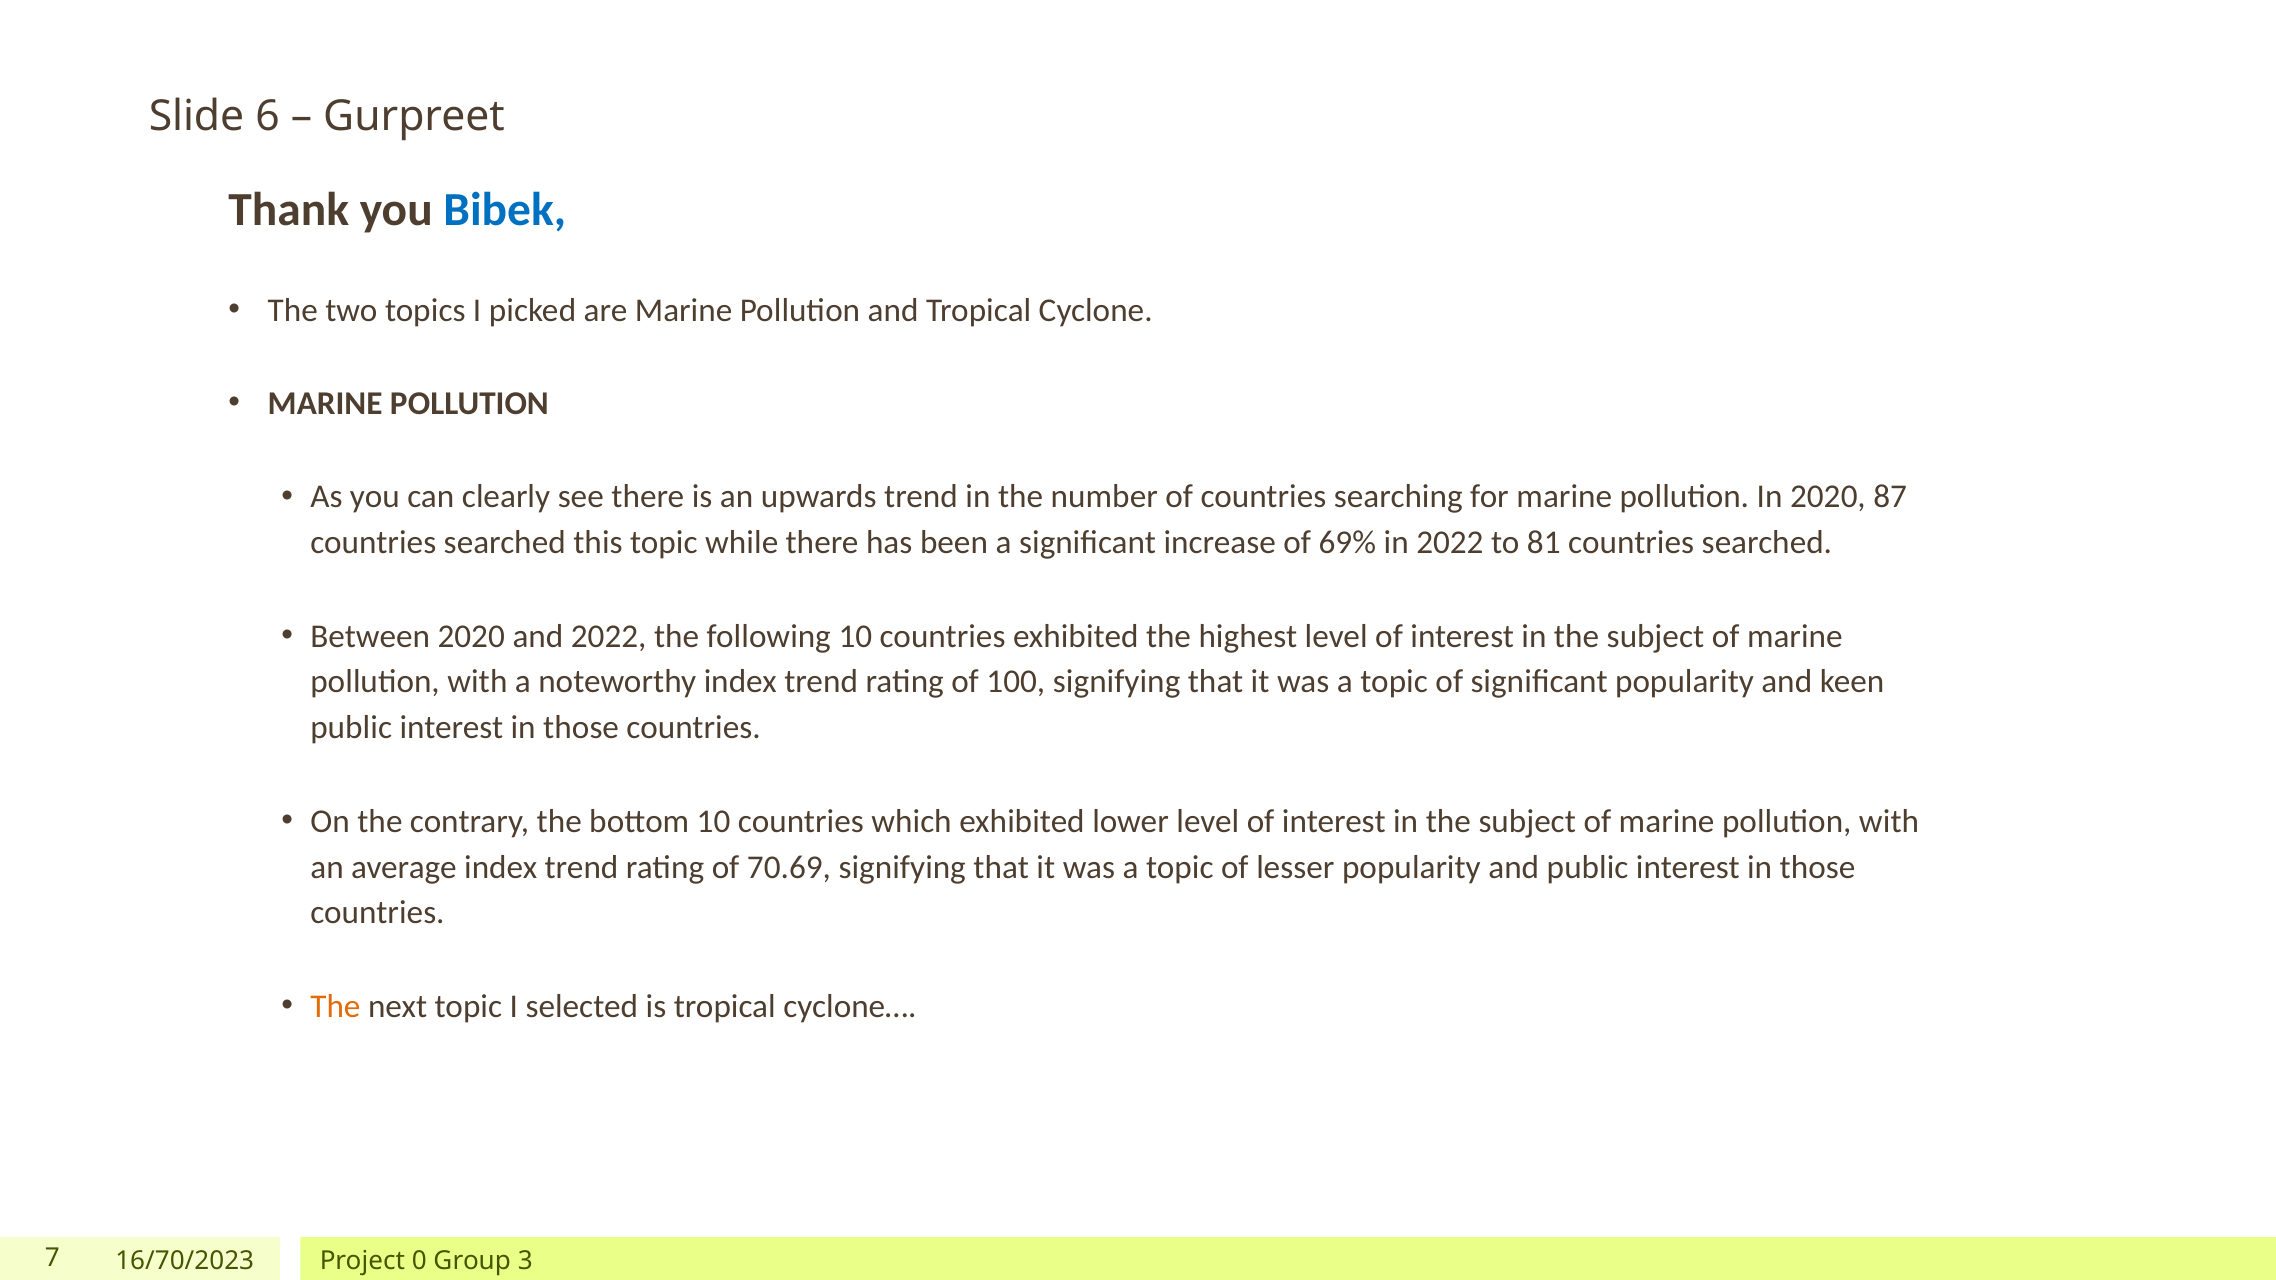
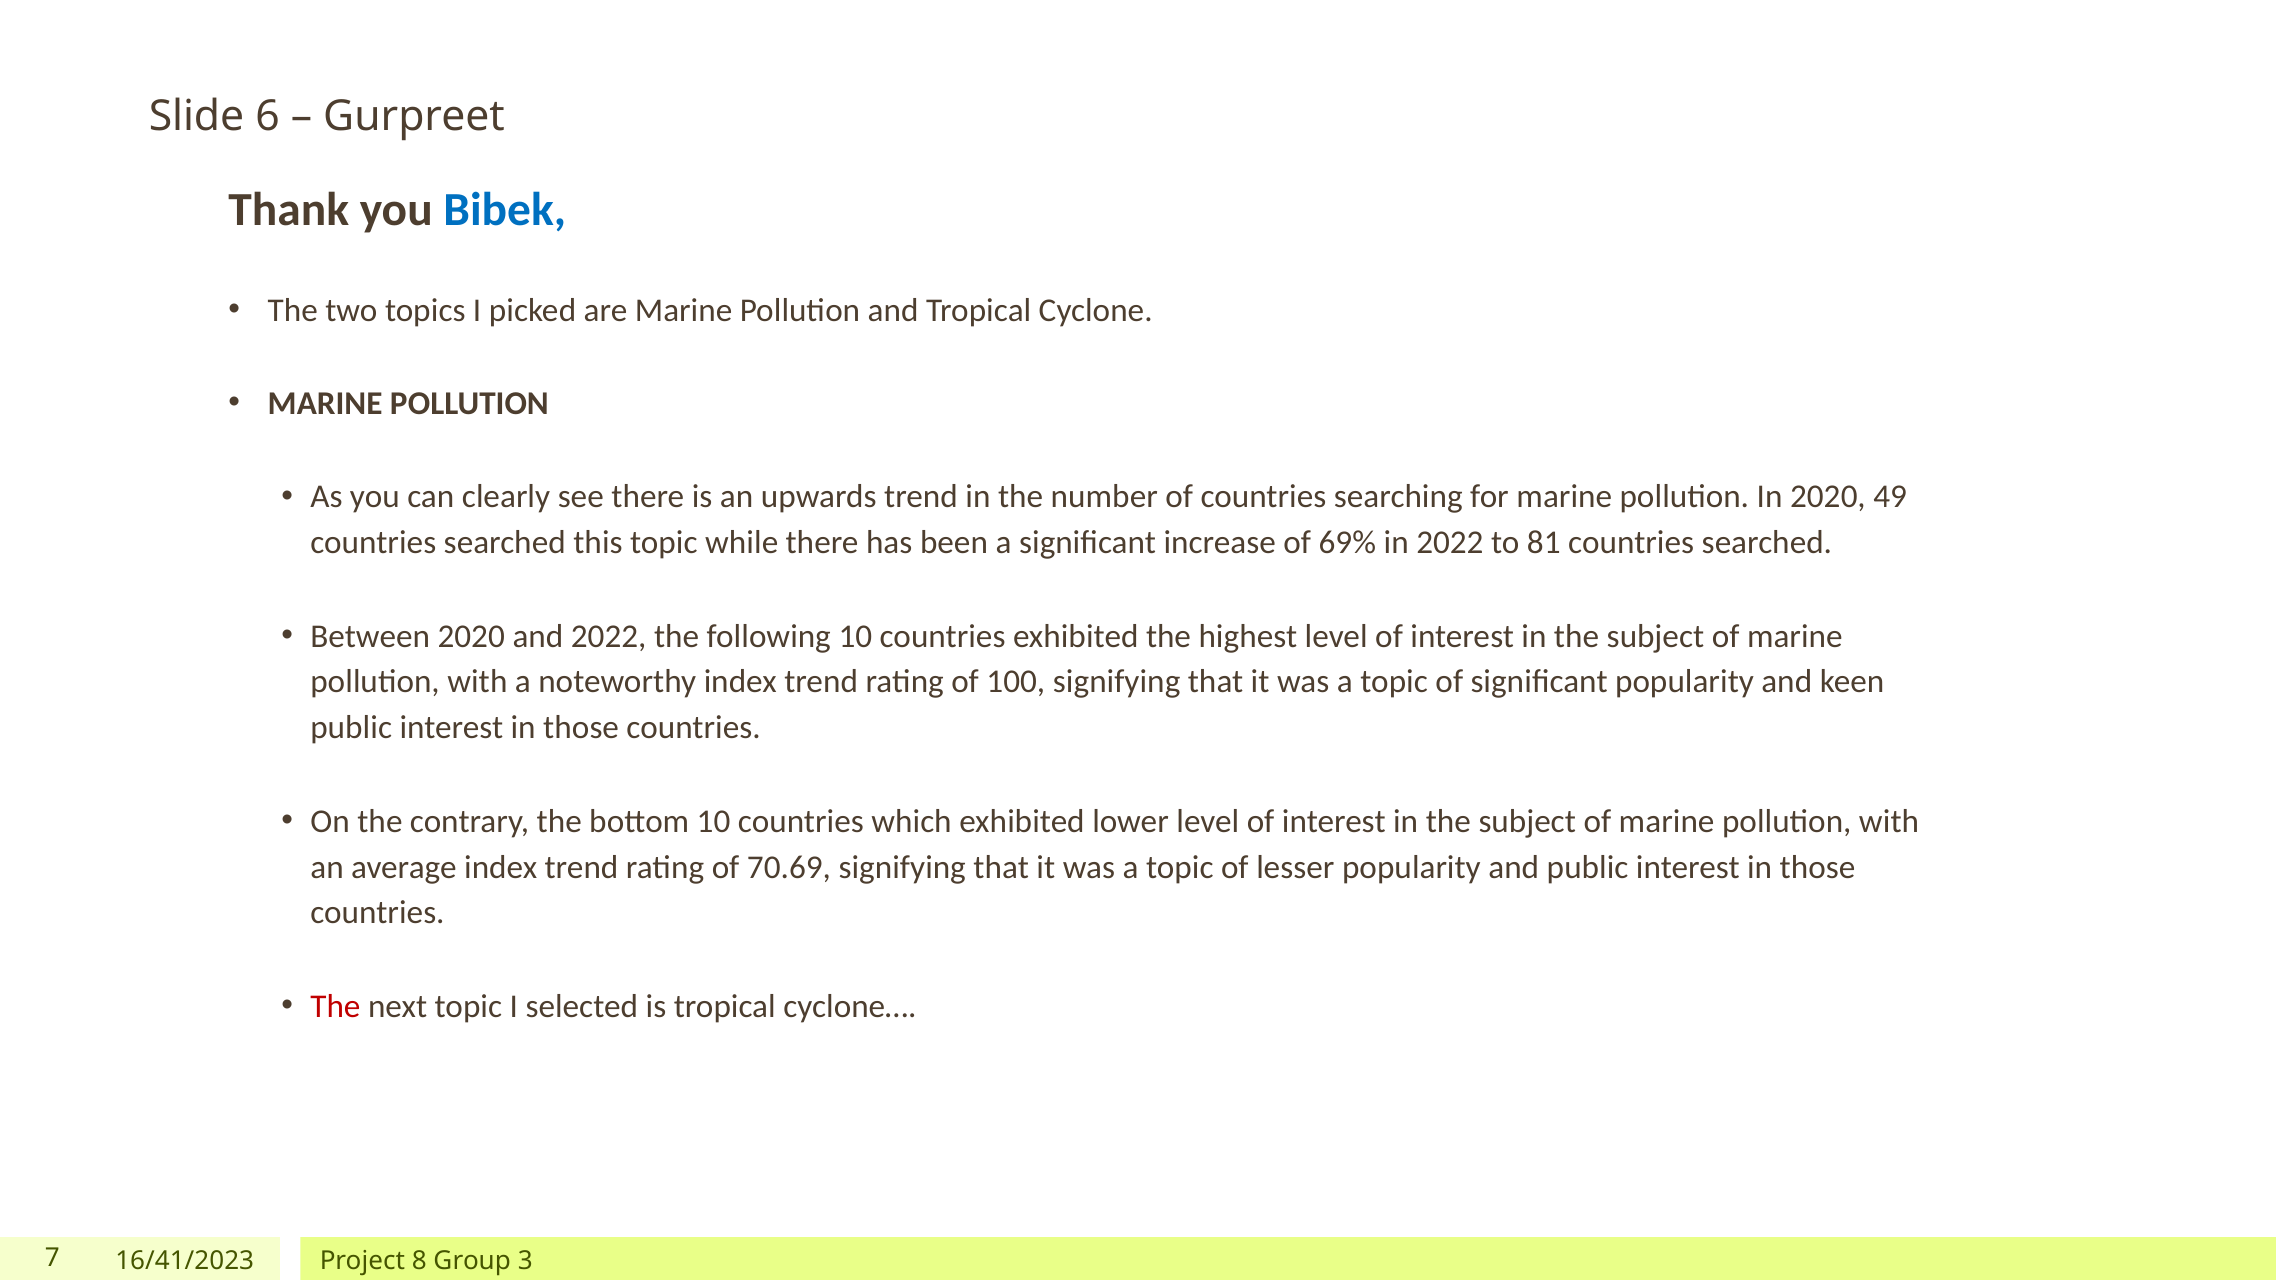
87: 87 -> 49
The at (335, 1007) colour: orange -> red
16/70/2023: 16/70/2023 -> 16/41/2023
0: 0 -> 8
